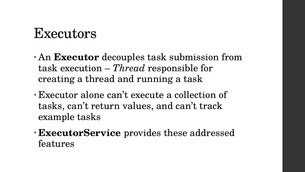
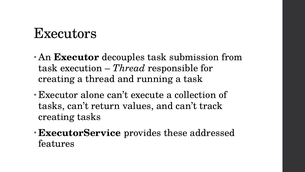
example at (56, 117): example -> creating
